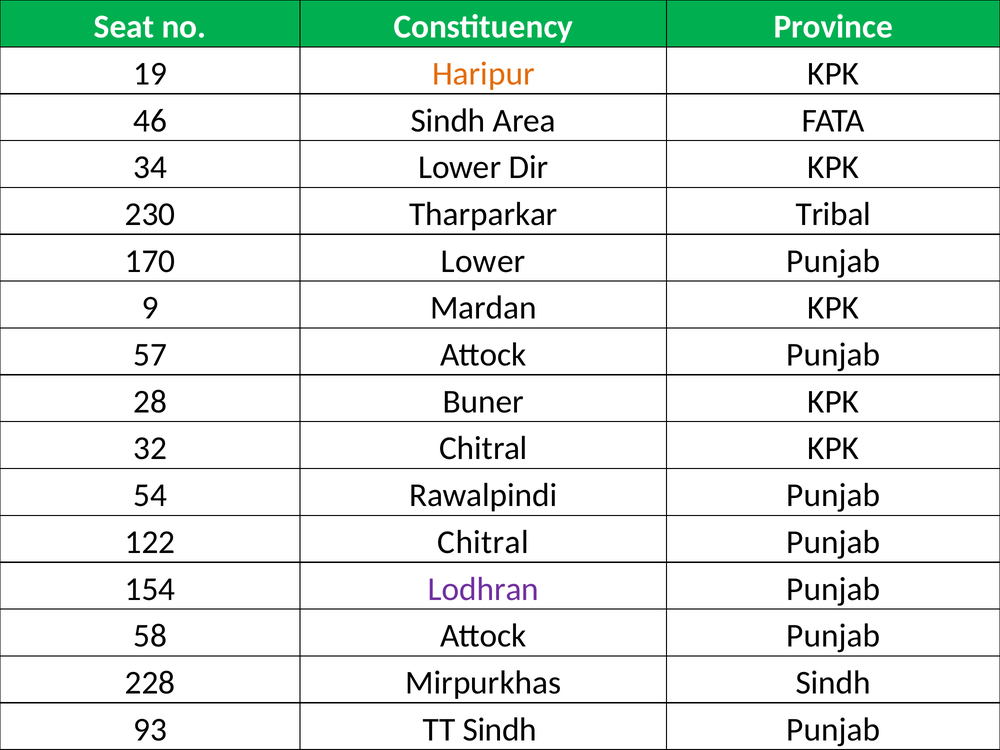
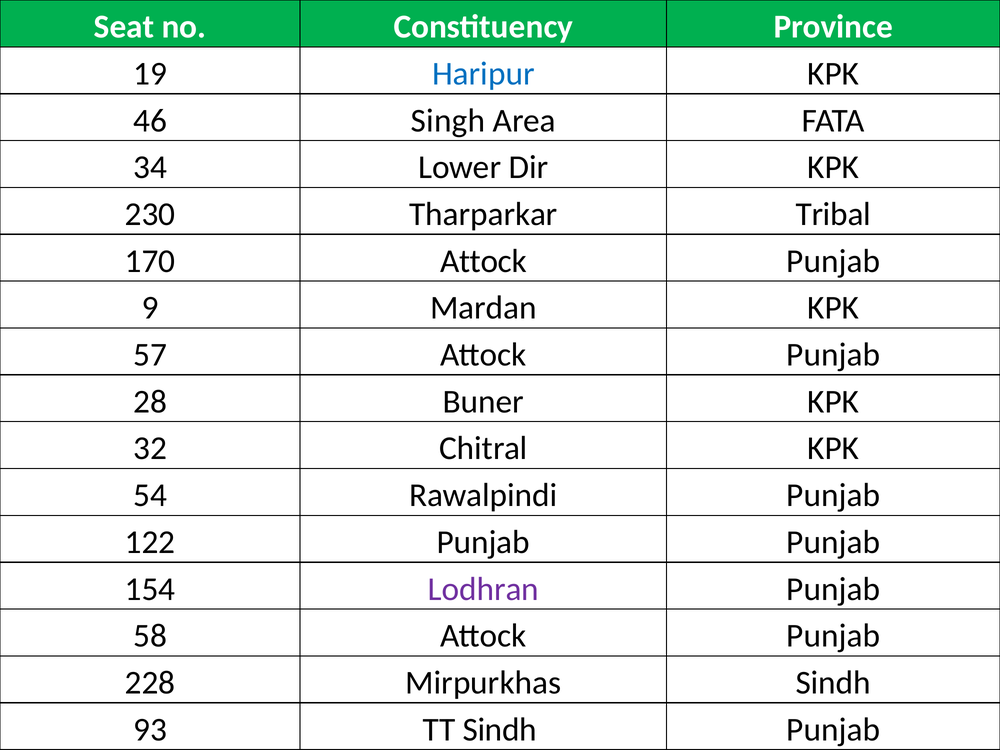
Haripur colour: orange -> blue
46 Sindh: Sindh -> Singh
170 Lower: Lower -> Attock
122 Chitral: Chitral -> Punjab
